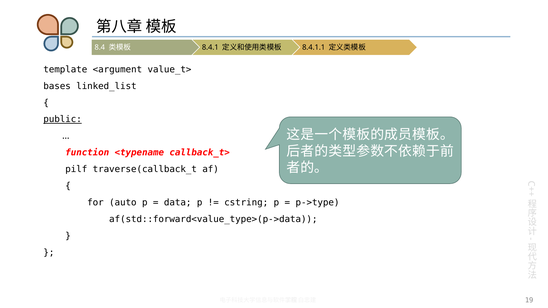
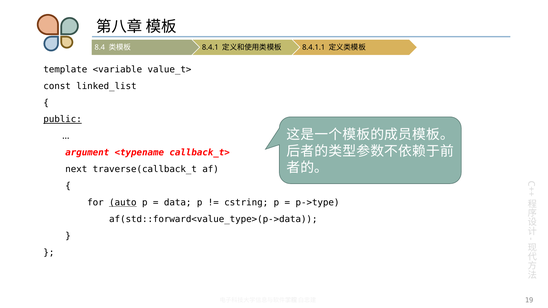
<argument: <argument -> <variable
bases: bases -> const
function: function -> argument
pilf: pilf -> next
auto underline: none -> present
